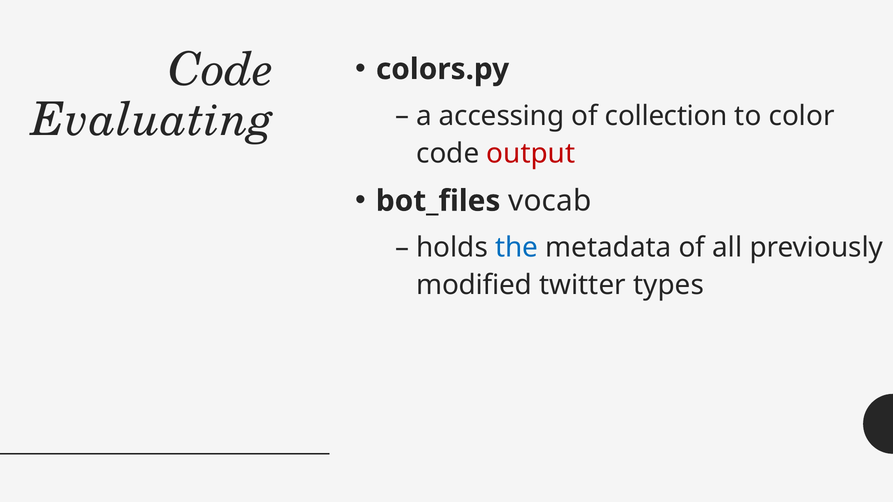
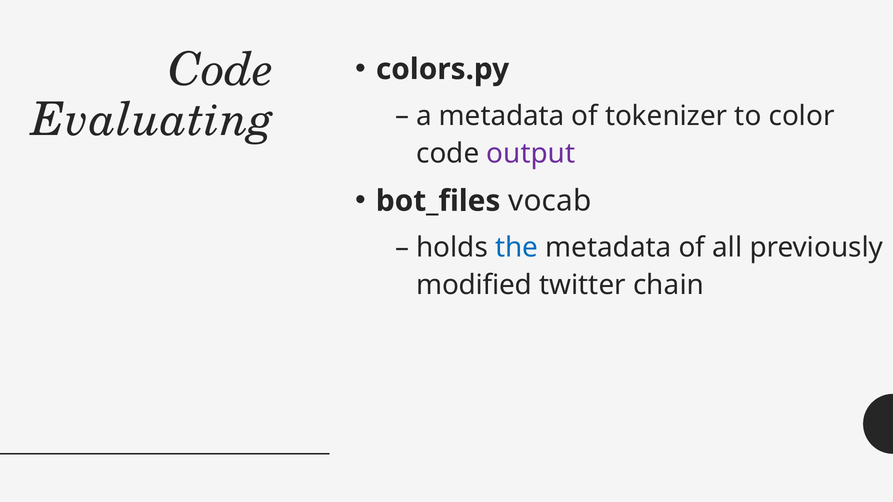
a accessing: accessing -> metadata
collection: collection -> tokenizer
output colour: red -> purple
types: types -> chain
